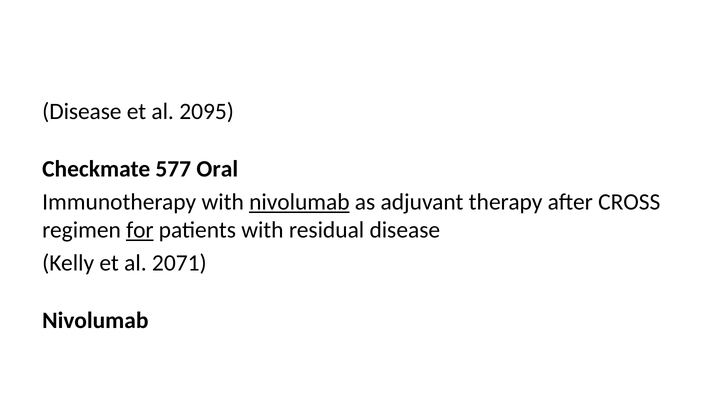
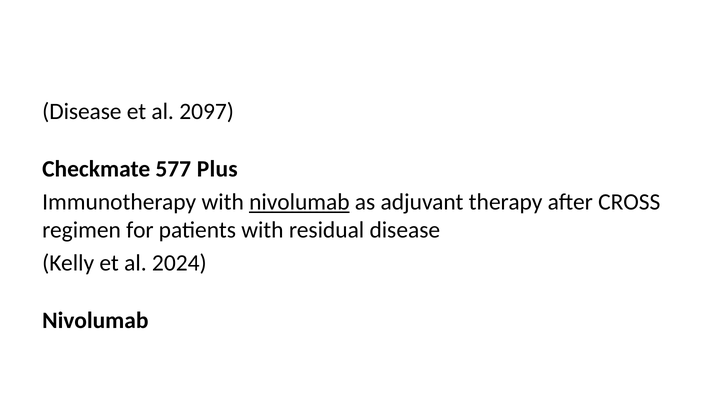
2095: 2095 -> 2097
Oral: Oral -> Plus
for underline: present -> none
2071: 2071 -> 2024
